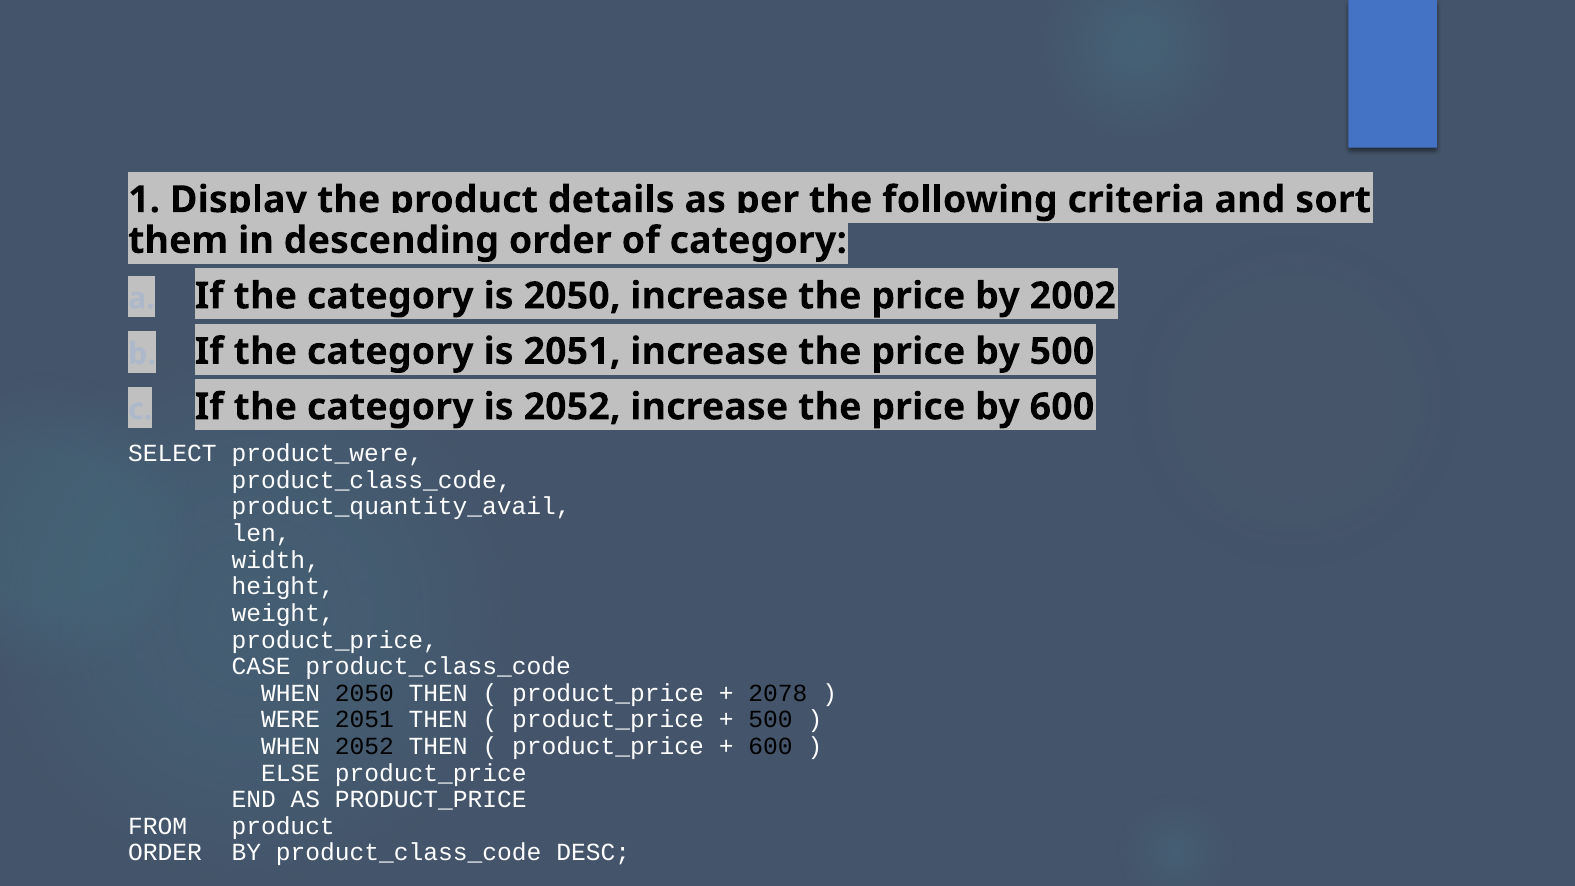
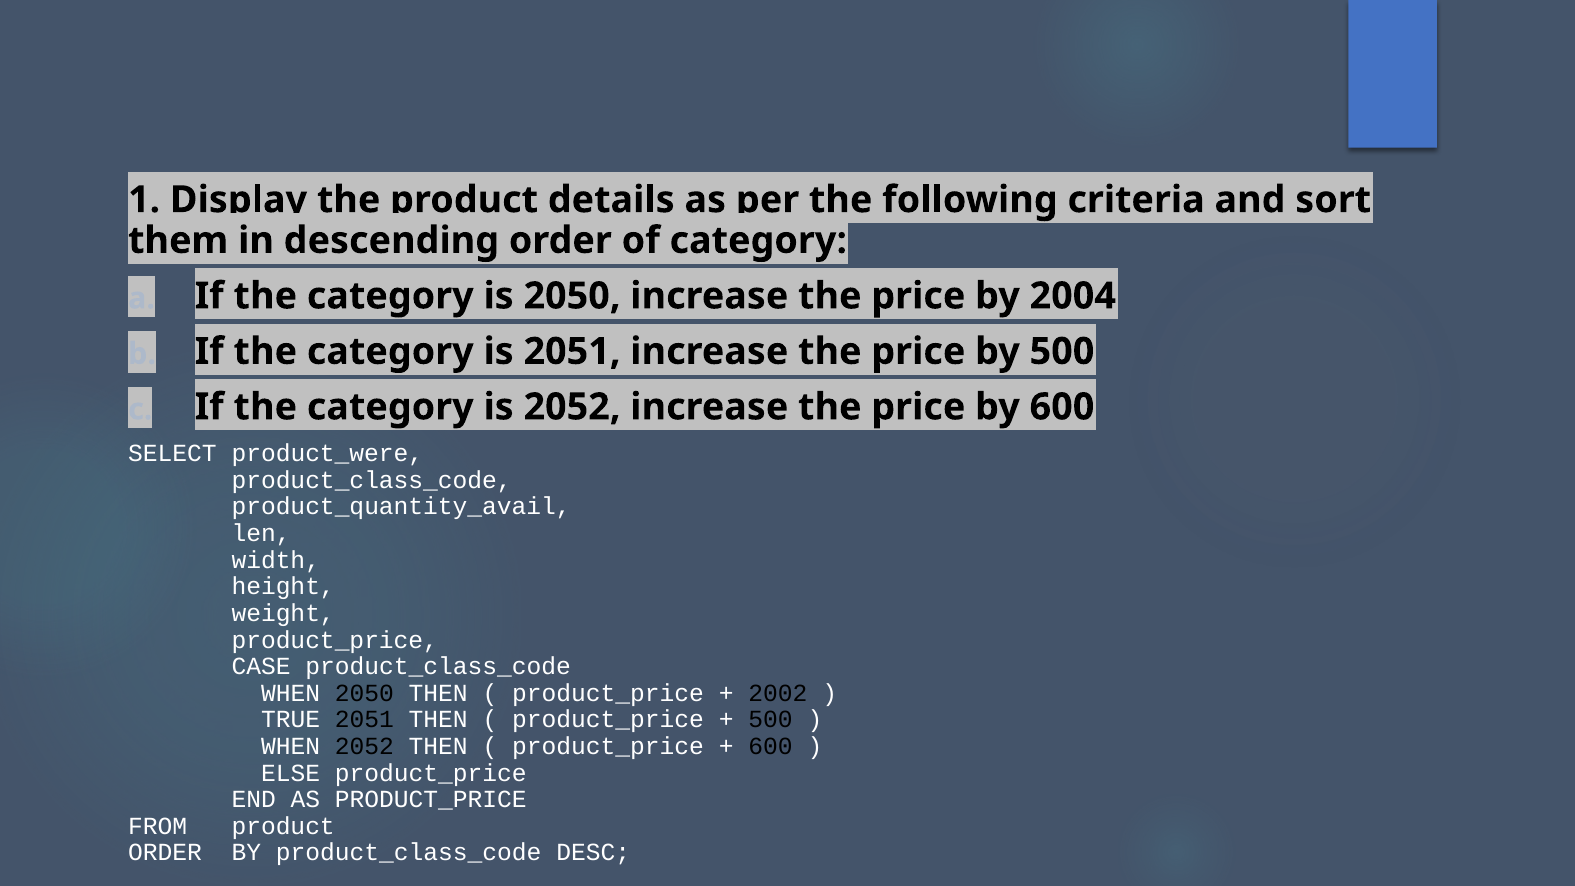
2002: 2002 -> 2004
2078: 2078 -> 2002
WERE: WERE -> TRUE
